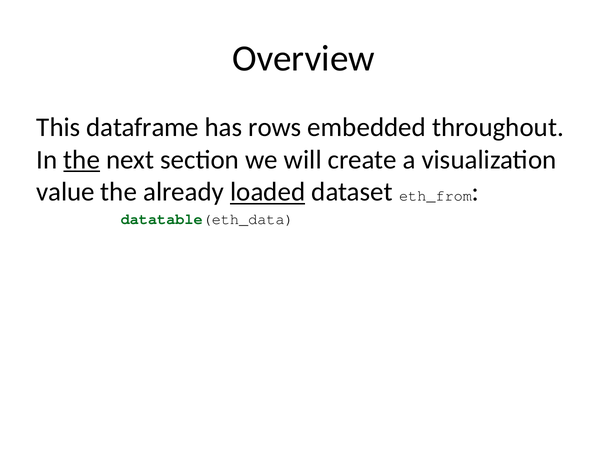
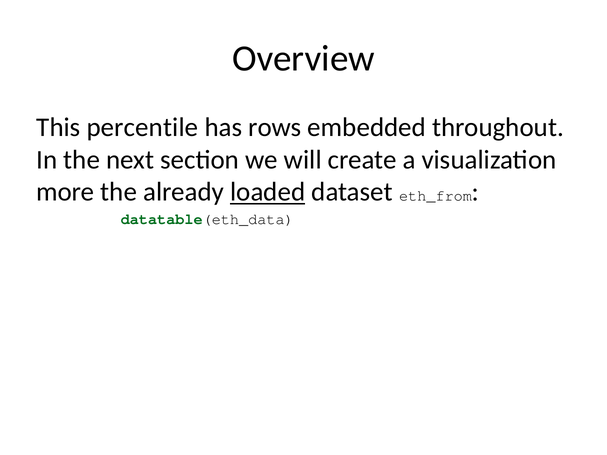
dataframe: dataframe -> percentile
the at (82, 160) underline: present -> none
value: value -> more
